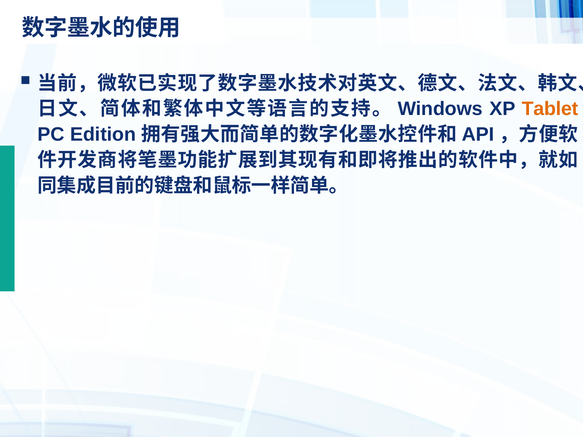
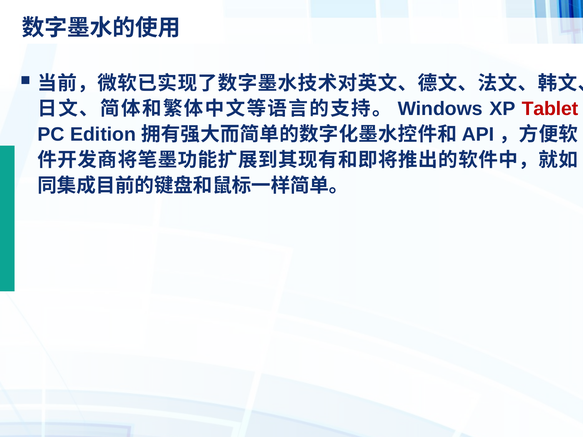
Tablet colour: orange -> red
